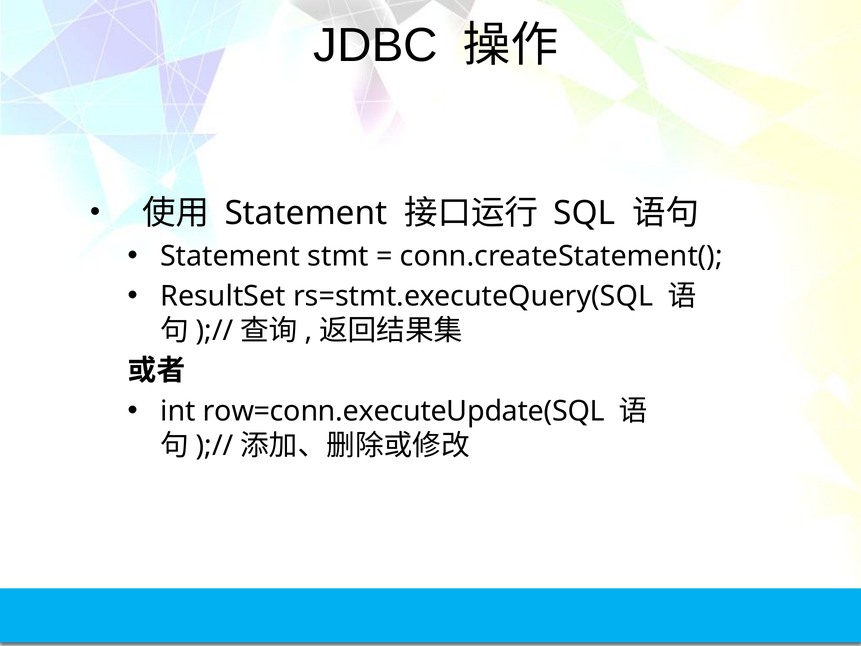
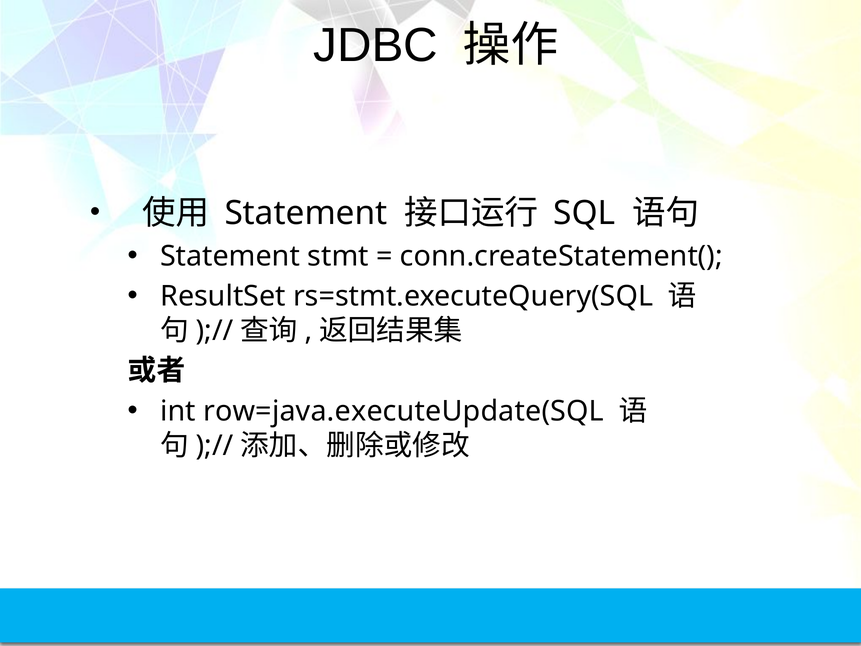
row=conn.executeUpdate(SQL: row=conn.executeUpdate(SQL -> row=java.executeUpdate(SQL
